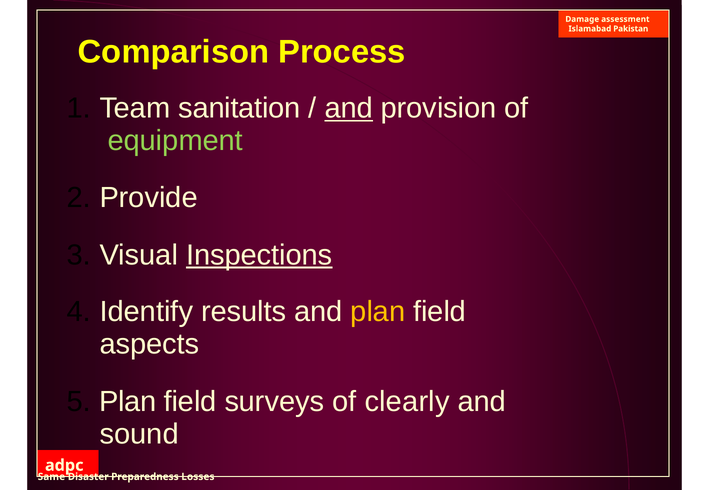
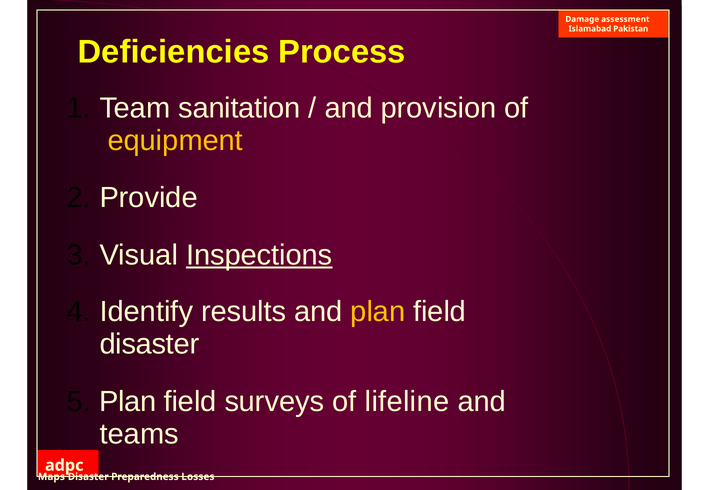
Comparison: Comparison -> Deficiencies
and at (349, 108) underline: present -> none
equipment colour: light green -> yellow
aspects at (149, 344): aspects -> disaster
clearly: clearly -> lifeline
sound: sound -> teams
Same: Same -> Maps
